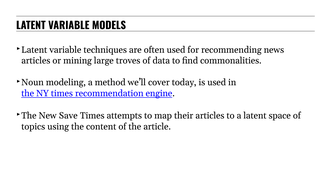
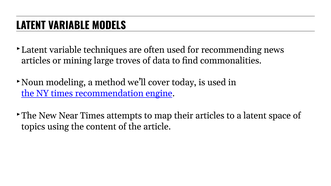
Save: Save -> Near
